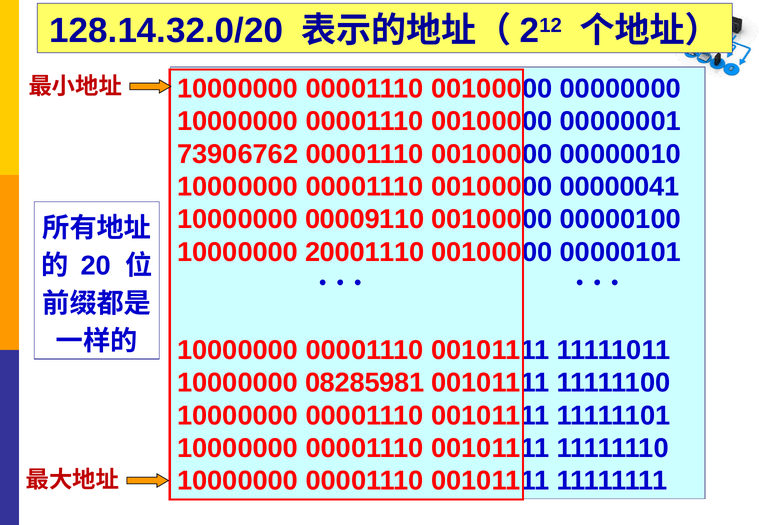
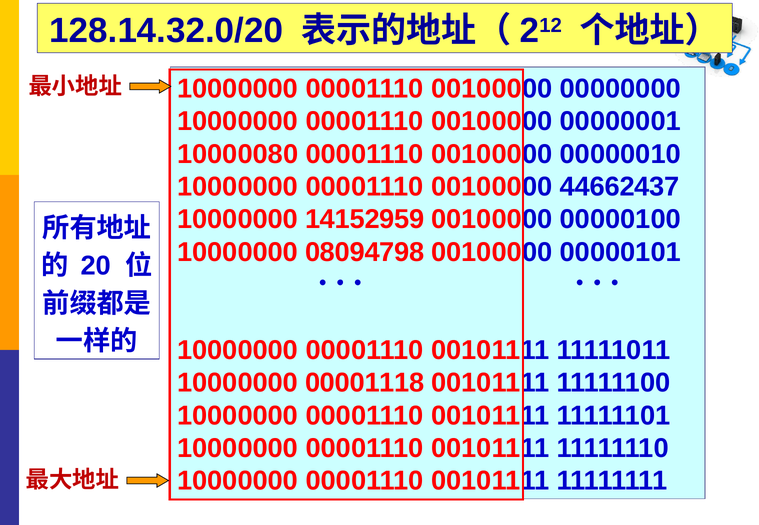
73906762: 73906762 -> 10000080
00000041: 00000041 -> 44662437
00009110: 00009110 -> 14152959
20001110: 20001110 -> 08094798
08285981: 08285981 -> 00001118
